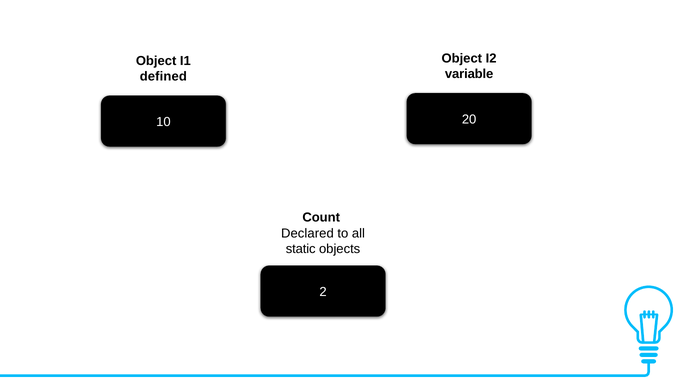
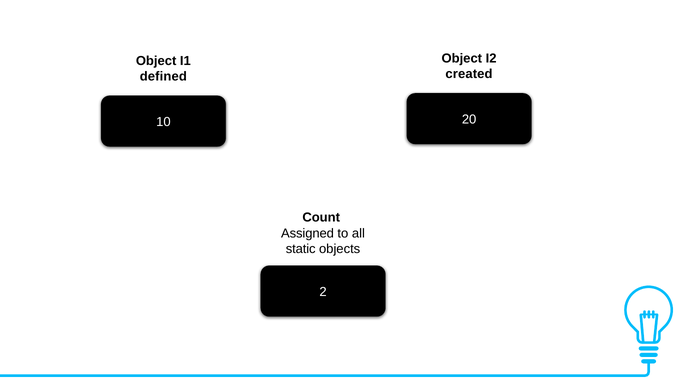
variable: variable -> created
Declared: Declared -> Assigned
